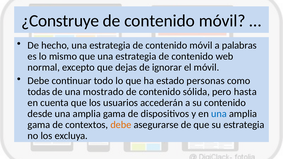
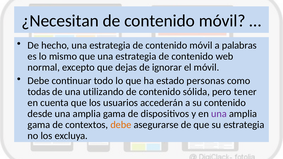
¿Construye: ¿Construye -> ¿Necesitan
mostrado: mostrado -> utilizando
hasta: hasta -> tener
una at (219, 114) colour: blue -> purple
